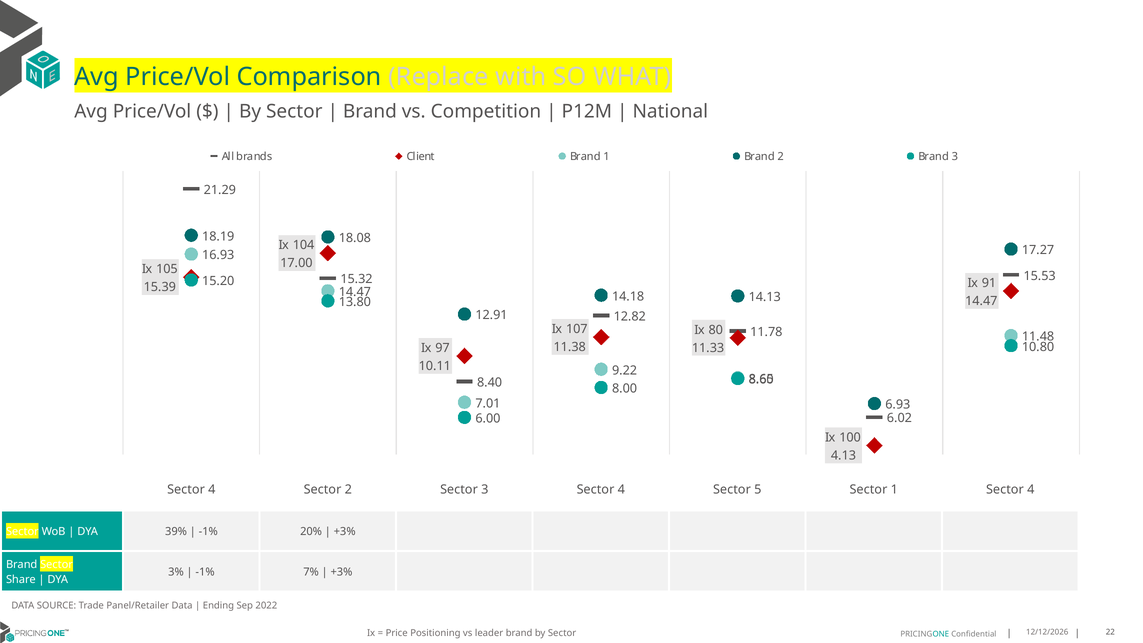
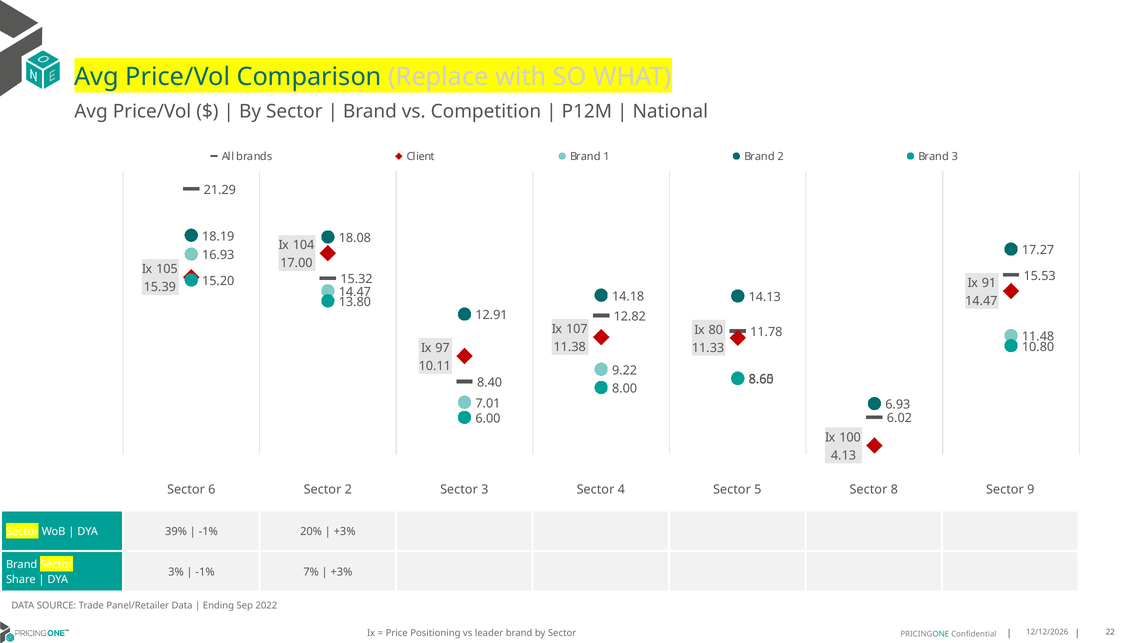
4 at (212, 489): 4 -> 6
Sector 1: 1 -> 8
4 at (1031, 489): 4 -> 9
